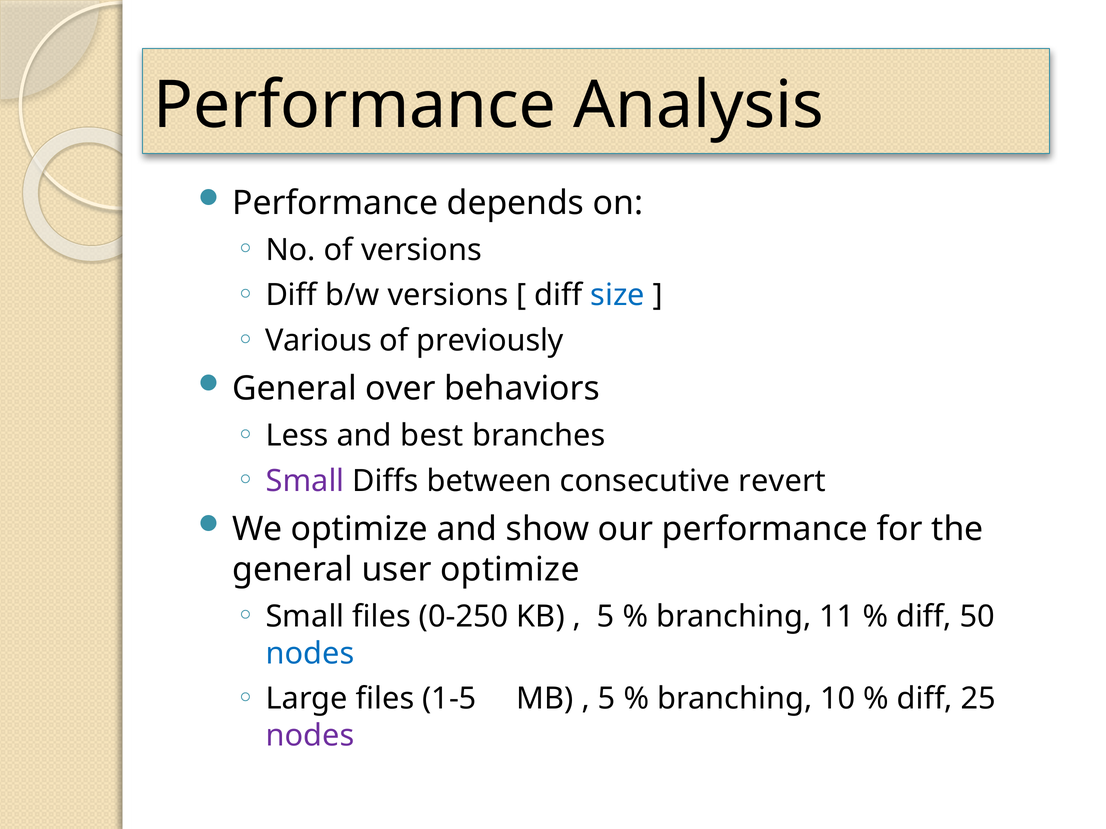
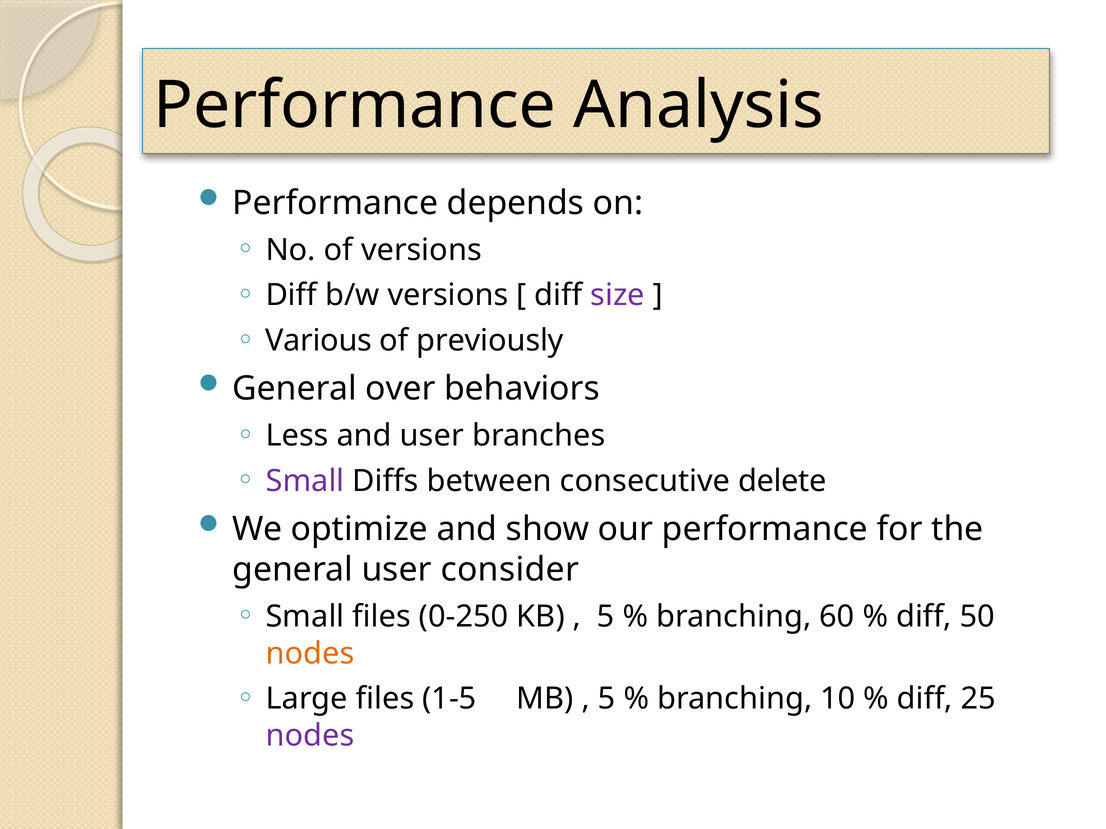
size colour: blue -> purple
and best: best -> user
revert: revert -> delete
user optimize: optimize -> consider
11: 11 -> 60
nodes at (310, 654) colour: blue -> orange
